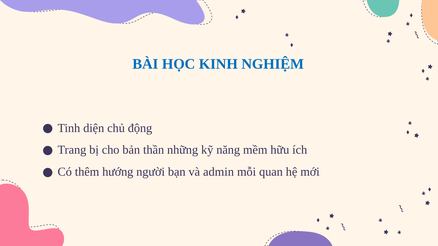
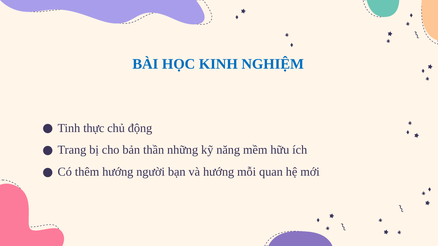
diện: diện -> thực
và admin: admin -> hướng
